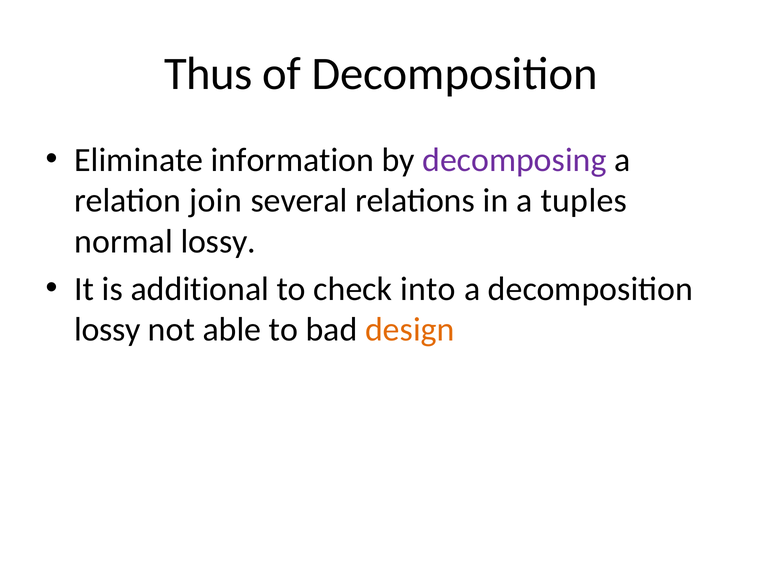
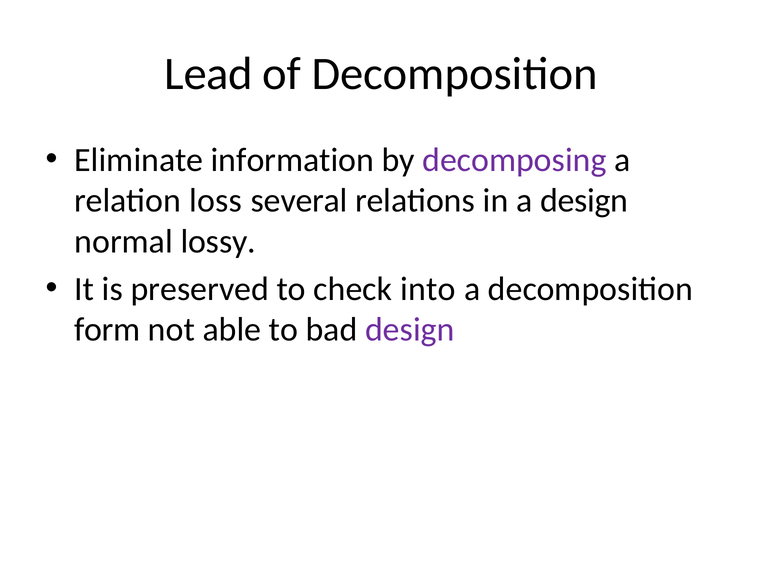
Thus: Thus -> Lead
join: join -> loss
a tuples: tuples -> design
additional: additional -> preserved
lossy at (107, 330): lossy -> form
design at (410, 330) colour: orange -> purple
